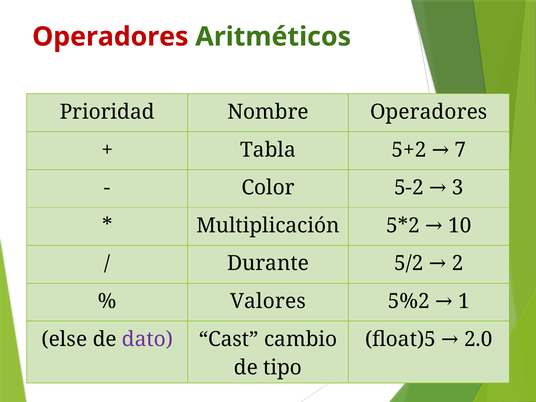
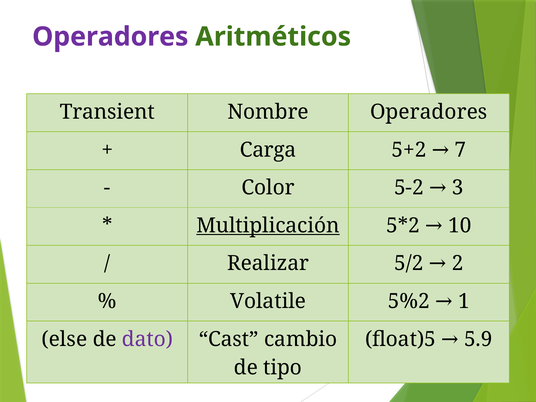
Operadores at (110, 37) colour: red -> purple
Prioridad: Prioridad -> Transient
Tabla: Tabla -> Carga
Multiplicación underline: none -> present
Durante: Durante -> Realizar
Valores: Valores -> Volatile
2.0: 2.0 -> 5.9
